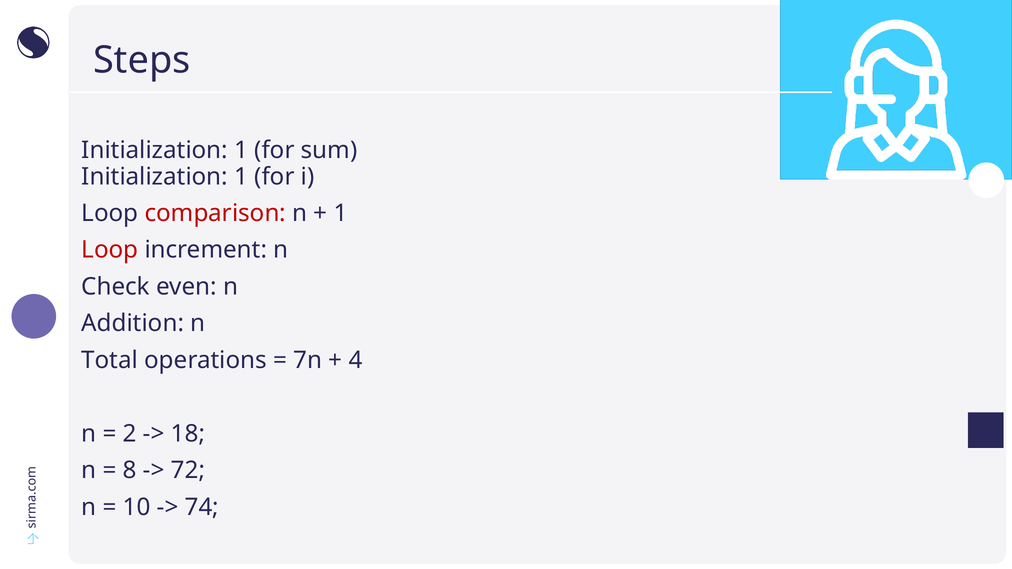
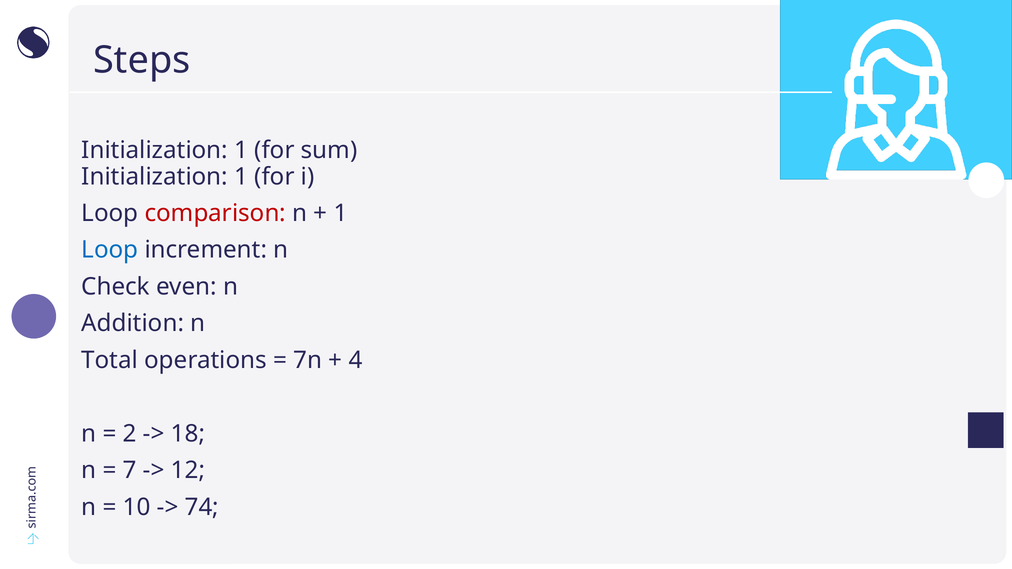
Loop at (110, 250) colour: red -> blue
8: 8 -> 7
72: 72 -> 12
